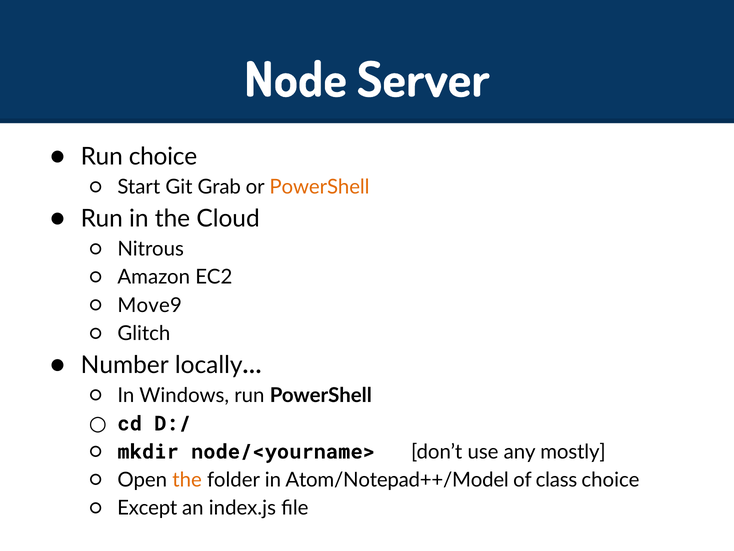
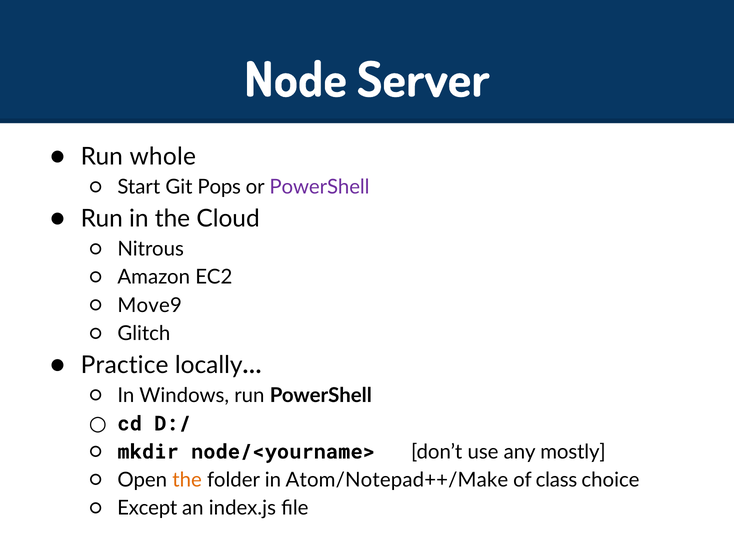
Run choice: choice -> whole
Grab: Grab -> Pops
PowerShell at (319, 187) colour: orange -> purple
Number: Number -> Practice
Atom/Notepad++/Model: Atom/Notepad++/Model -> Atom/Notepad++/Make
